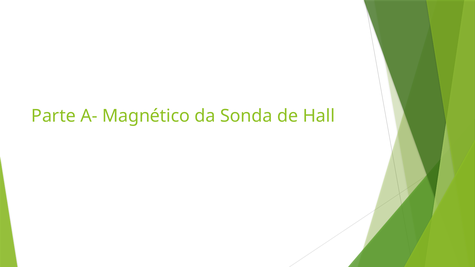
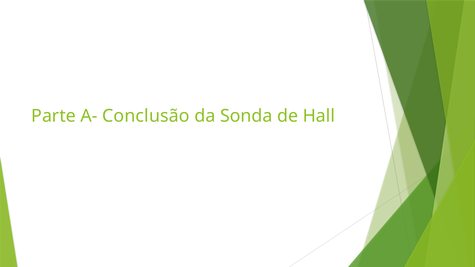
Magnético: Magnético -> Conclusão
